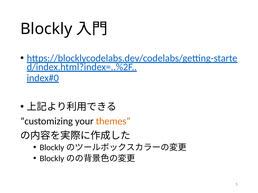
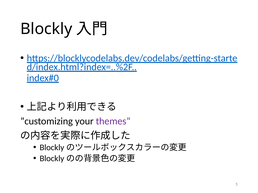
themes colour: orange -> purple
